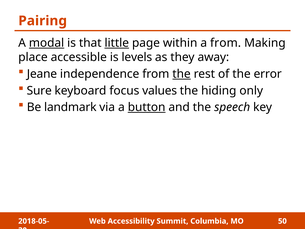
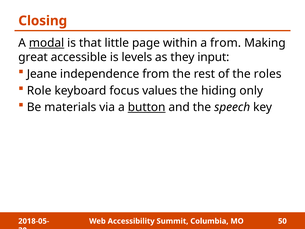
Pairing: Pairing -> Closing
little underline: present -> none
place: place -> great
away: away -> input
the at (182, 74) underline: present -> none
error: error -> roles
Sure: Sure -> Role
landmark: landmark -> materials
